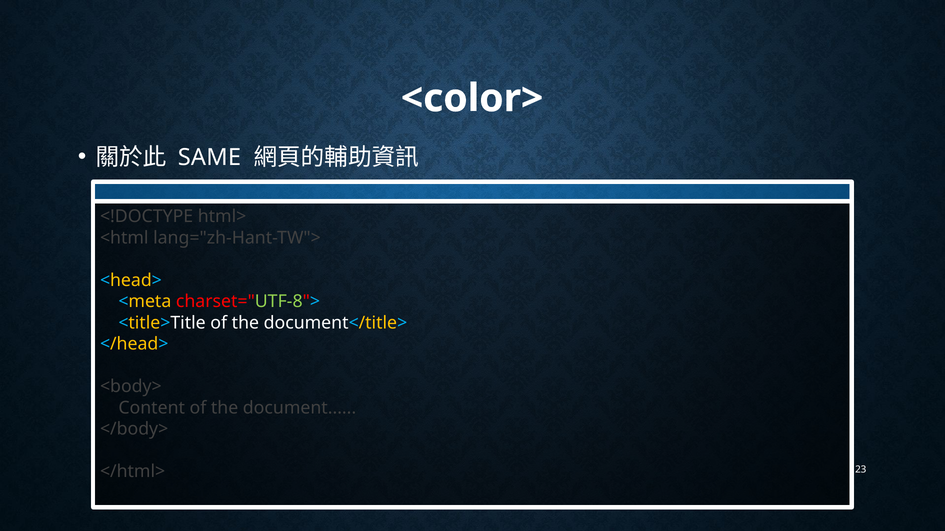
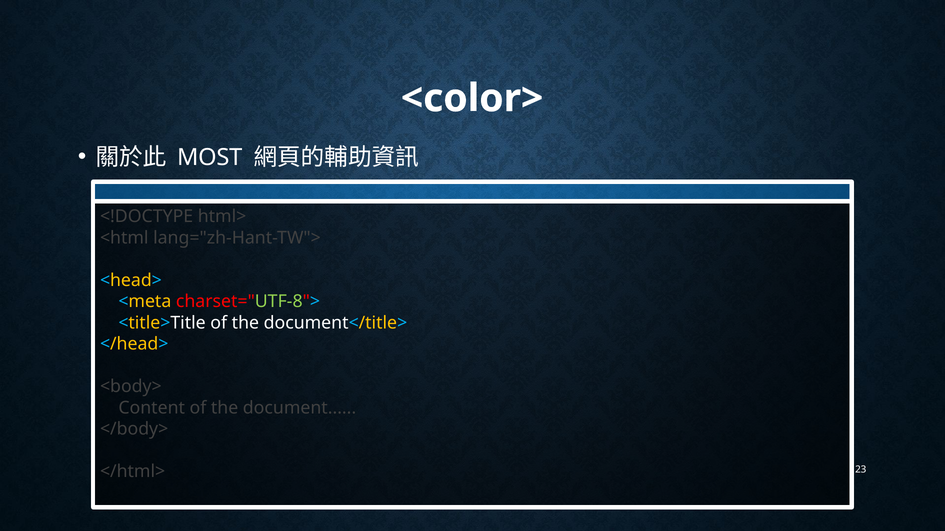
SAME: SAME -> MOST
